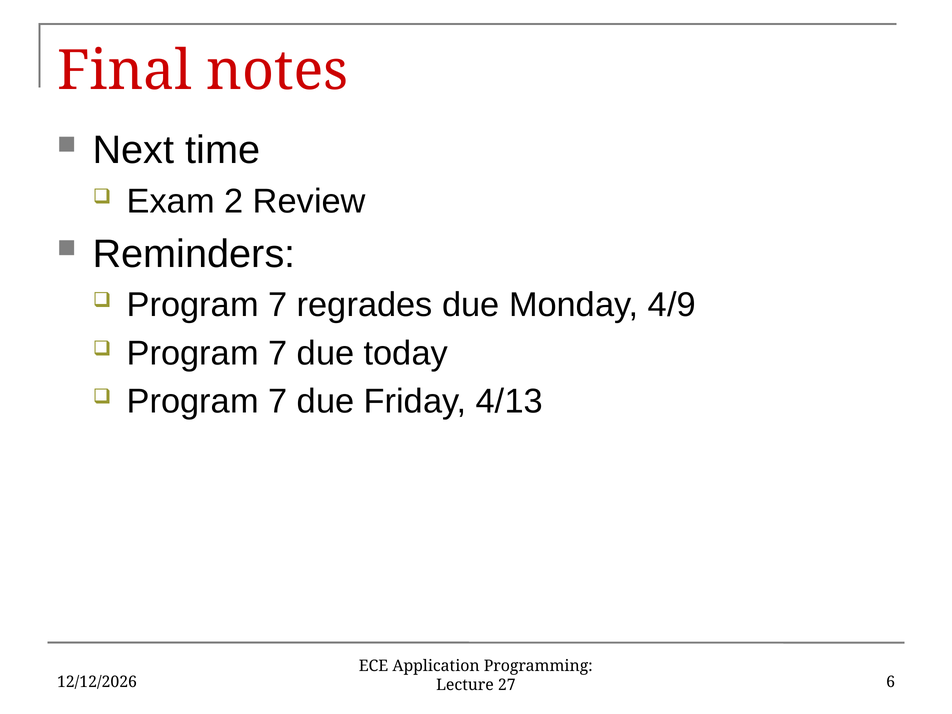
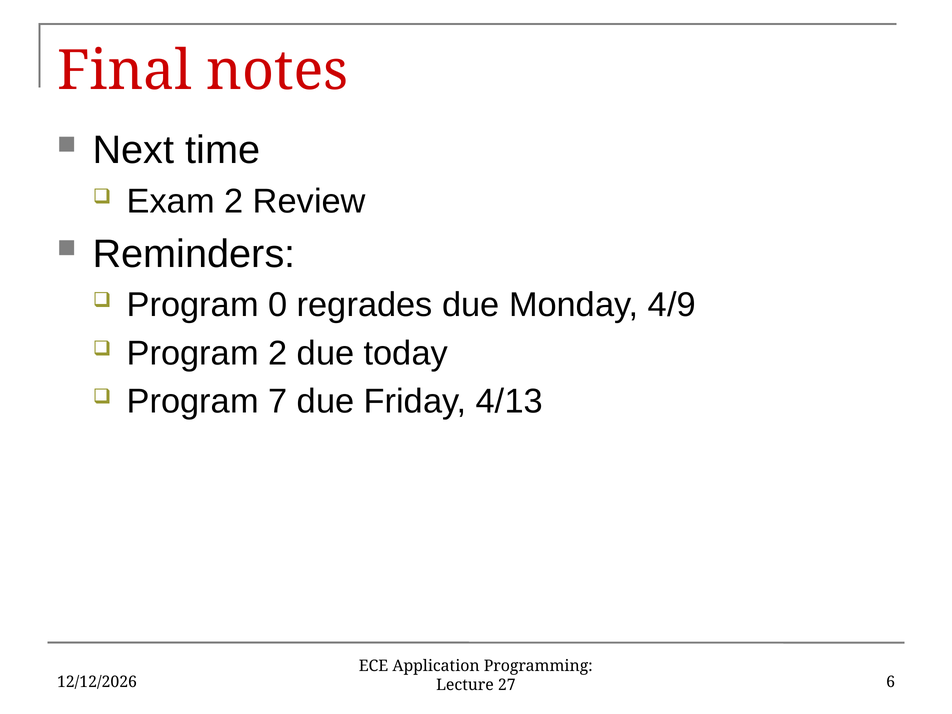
7 at (278, 305): 7 -> 0
7 at (278, 353): 7 -> 2
